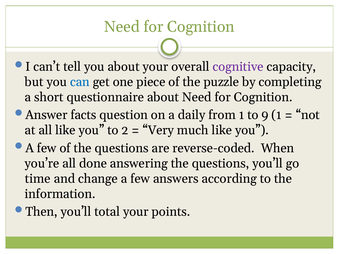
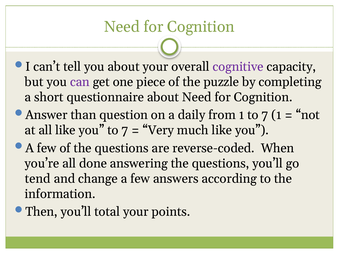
can colour: blue -> purple
facts: facts -> than
1 to 9: 9 -> 7
you to 2: 2 -> 7
time: time -> tend
